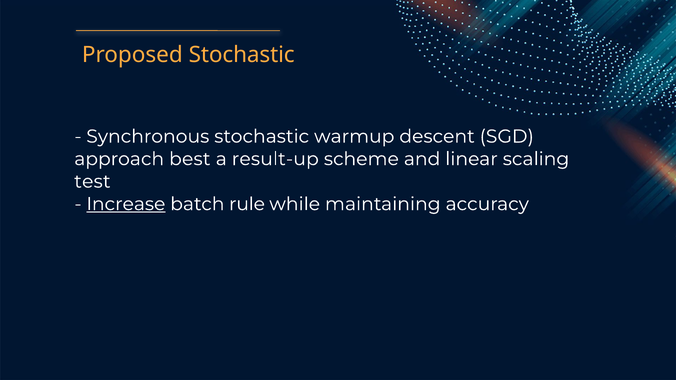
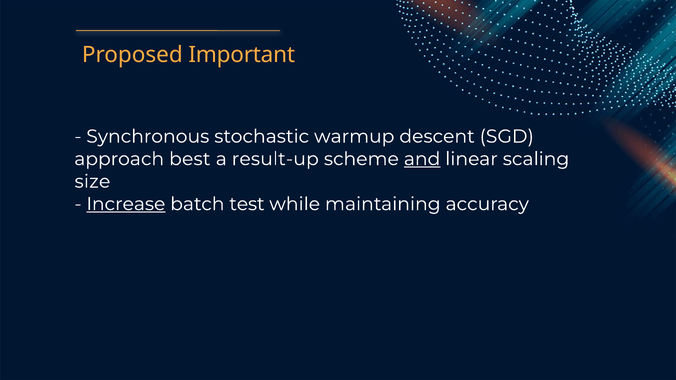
Proposed Stochastic: Stochastic -> Important
and underline: none -> present
test: test -> size
rule: rule -> test
